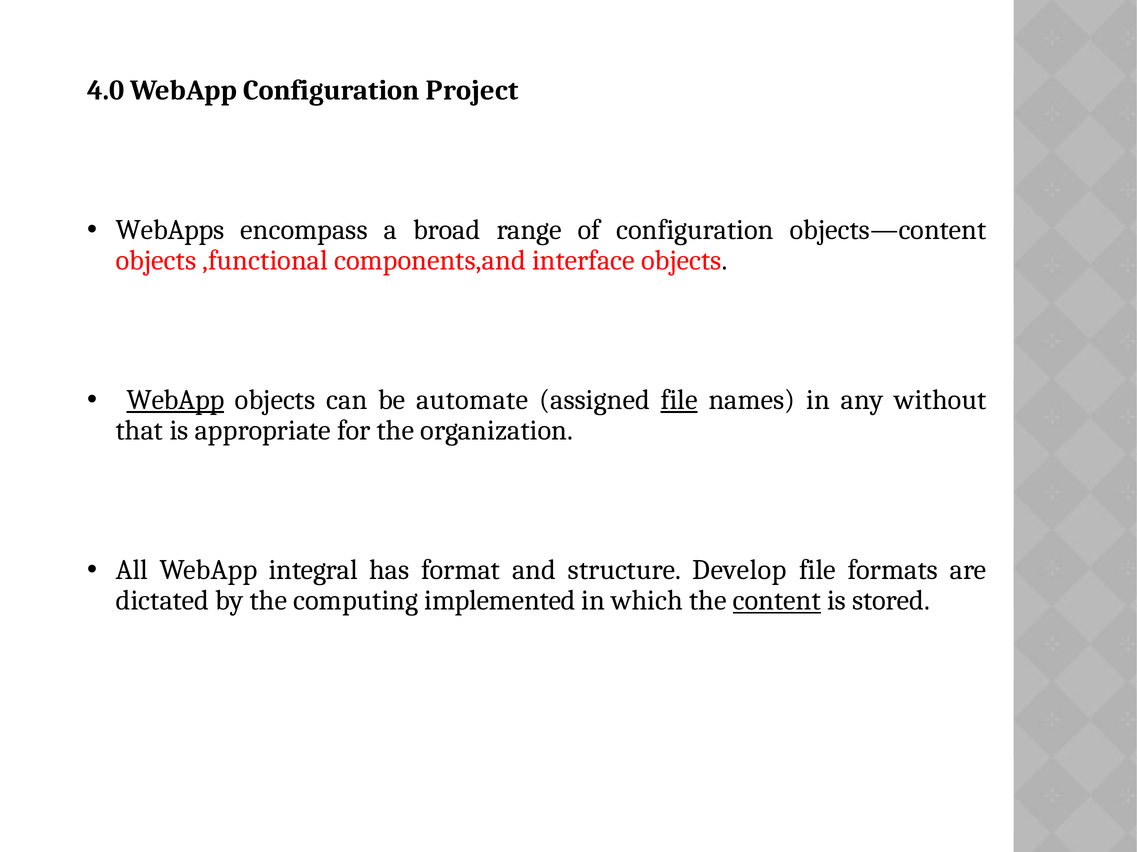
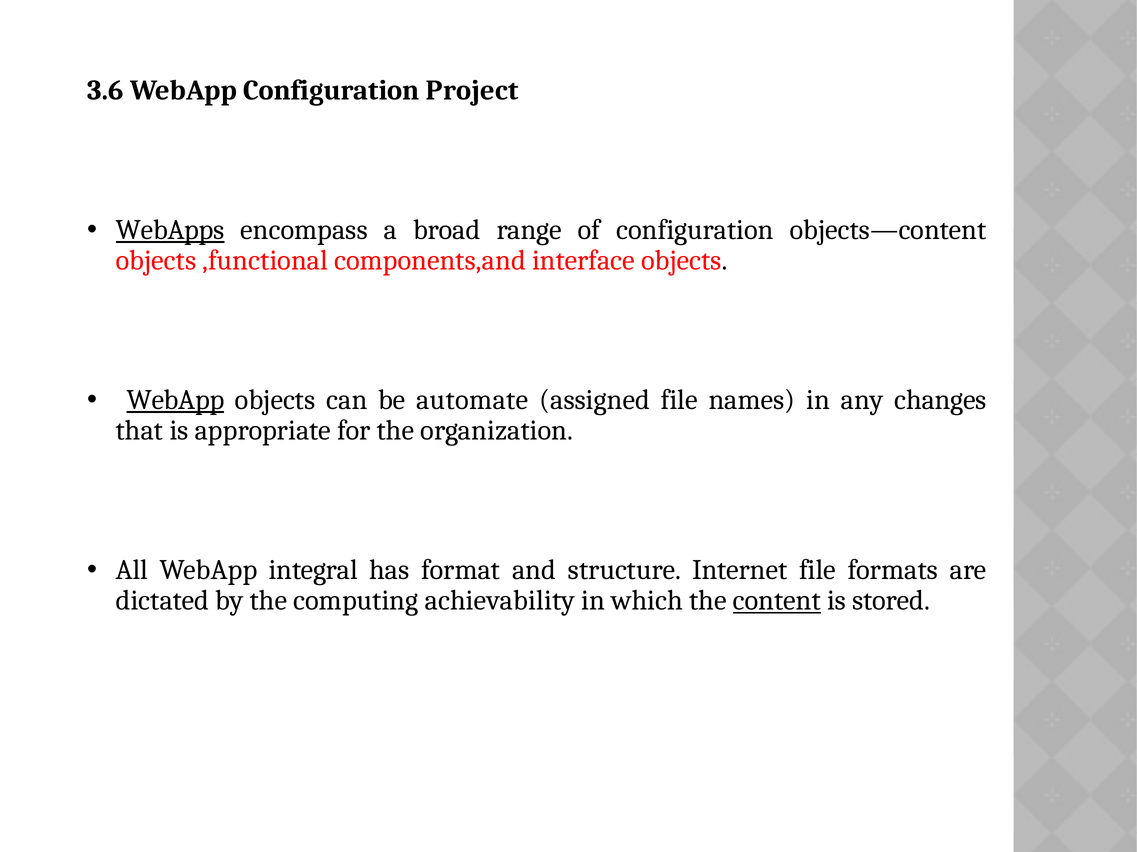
4.0: 4.0 -> 3.6
WebApps underline: none -> present
file at (679, 400) underline: present -> none
without: without -> changes
Develop: Develop -> Internet
implemented: implemented -> achievability
